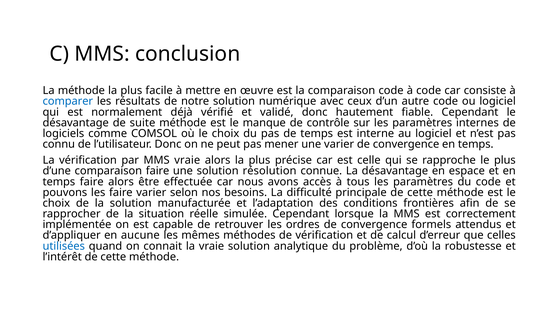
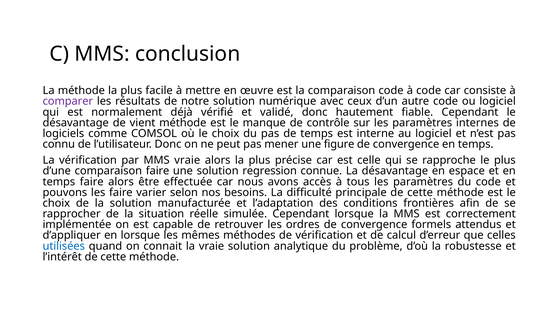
comparer colour: blue -> purple
suite: suite -> vient
une varier: varier -> figure
résolution: résolution -> regression
en aucune: aucune -> lorsque
